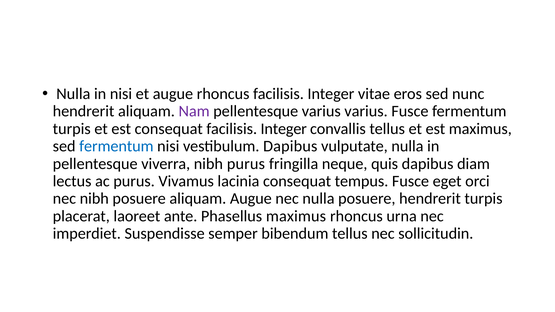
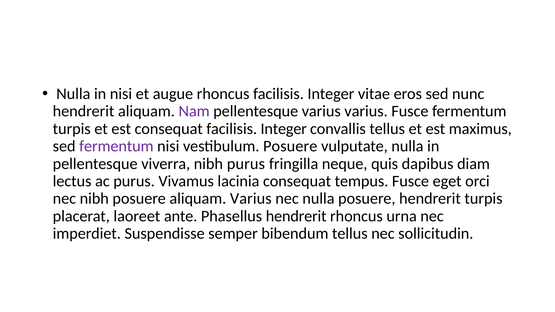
fermentum at (116, 146) colour: blue -> purple
vestibulum Dapibus: Dapibus -> Posuere
aliquam Augue: Augue -> Varius
Phasellus maximus: maximus -> hendrerit
